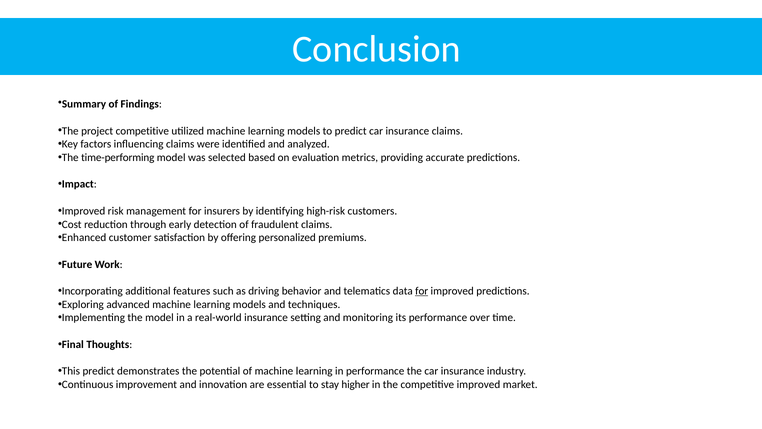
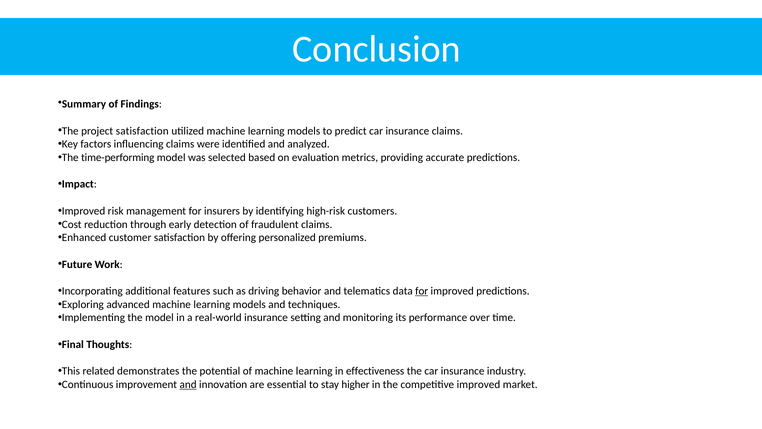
project competitive: competitive -> satisfaction
This predict: predict -> related
in performance: performance -> effectiveness
and at (188, 384) underline: none -> present
